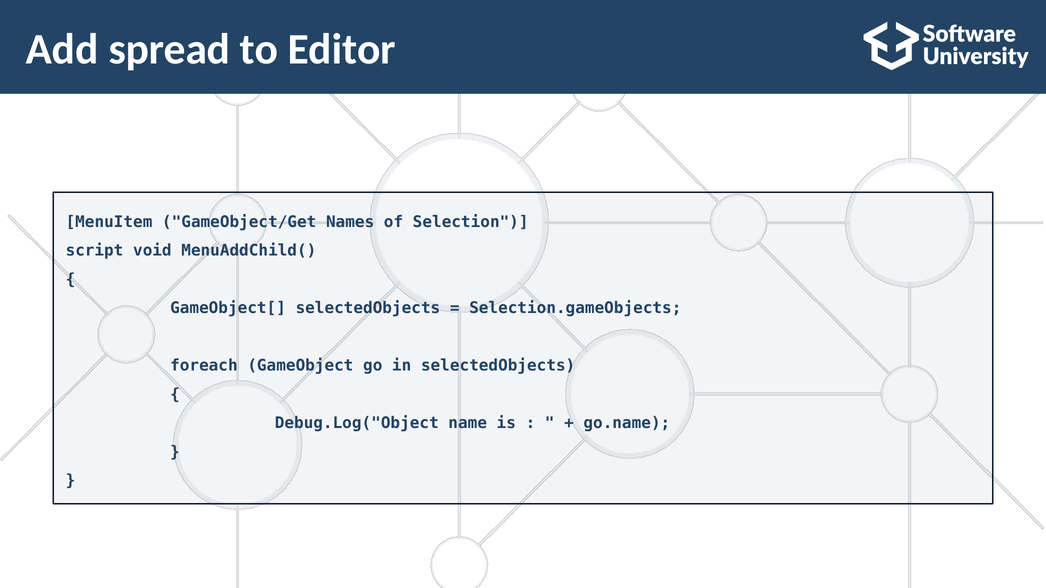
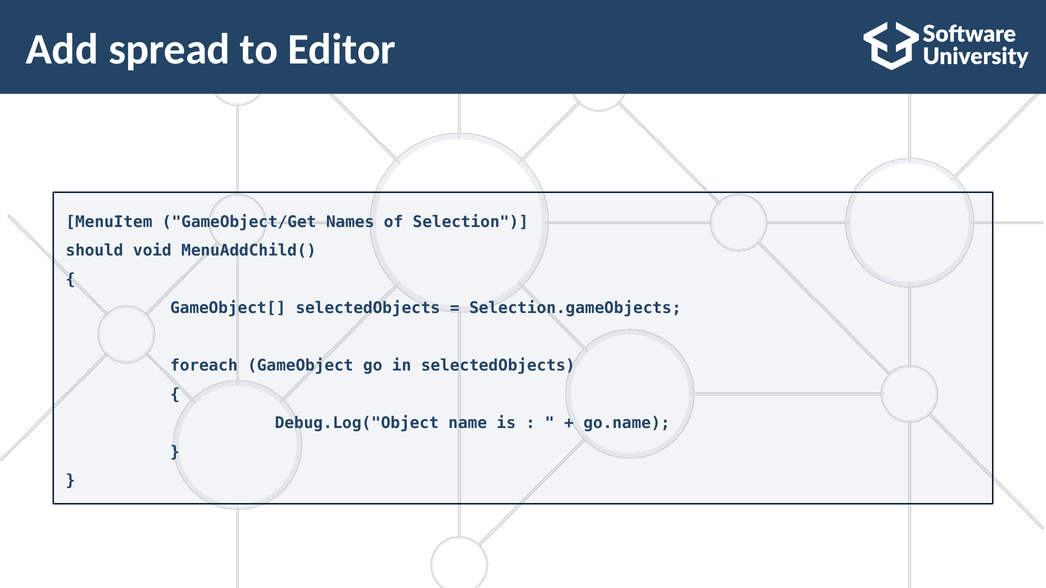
script: script -> should
